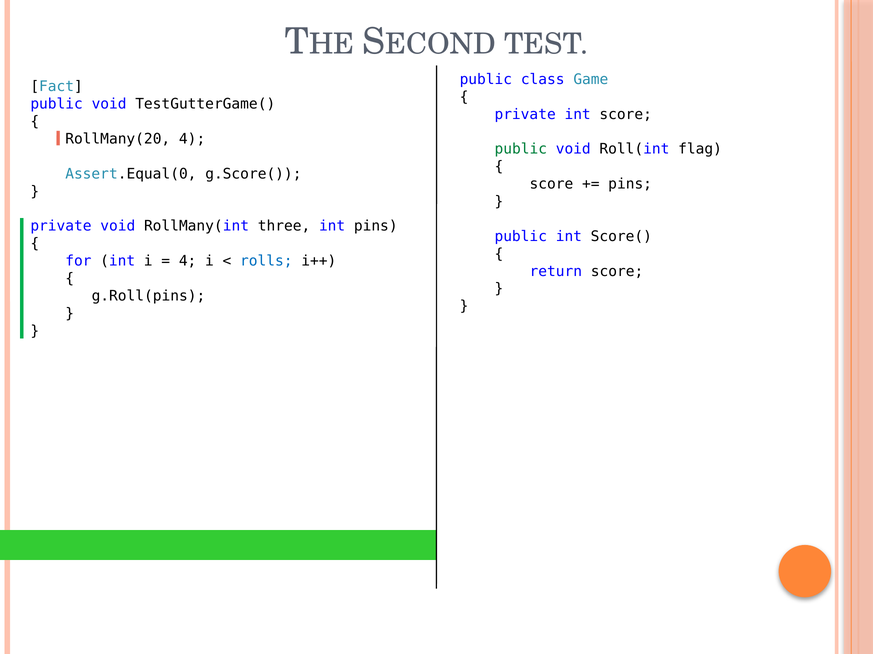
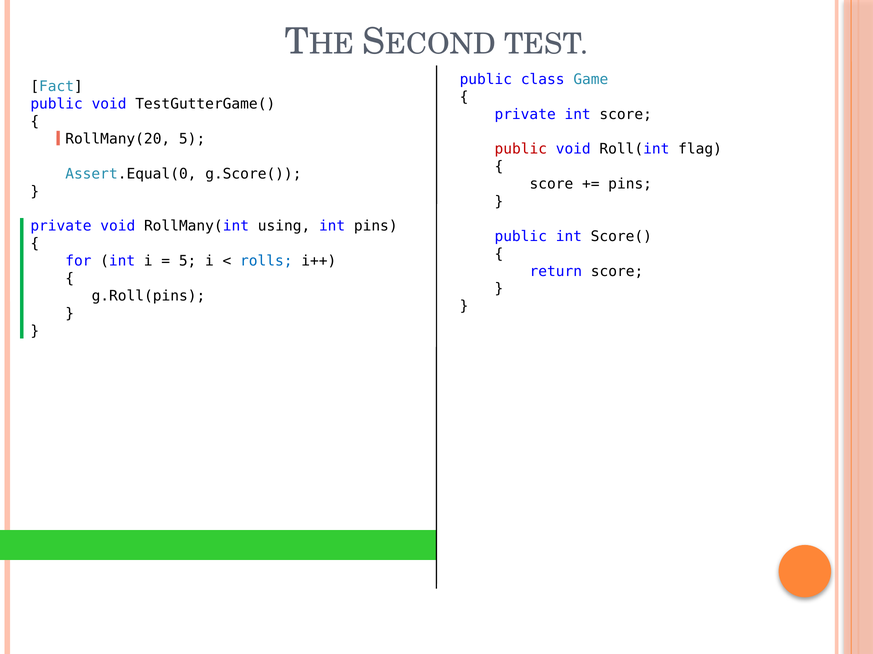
RollMany(20 4: 4 -> 5
public at (521, 149) colour: green -> red
three: three -> using
4 at (188, 261): 4 -> 5
